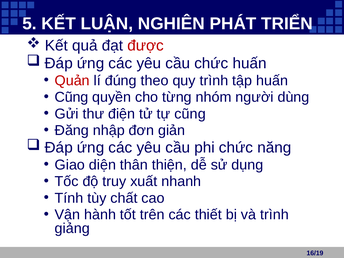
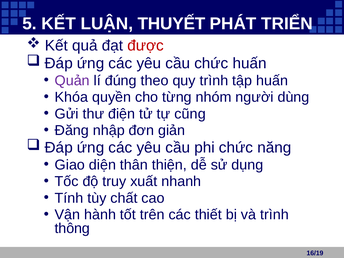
NGHIÊN: NGHIÊN -> THUYẾT
Quản colour: red -> purple
Cũng at (71, 97): Cũng -> Khóa
giảng: giảng -> thông
